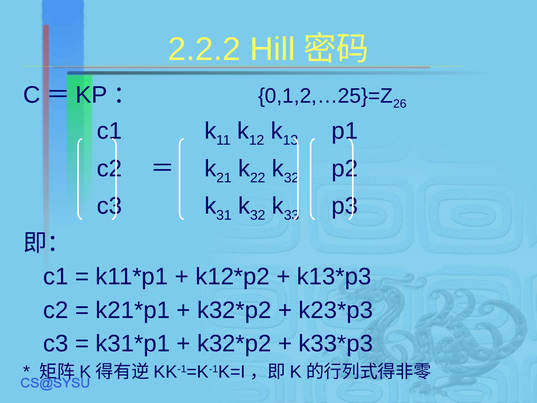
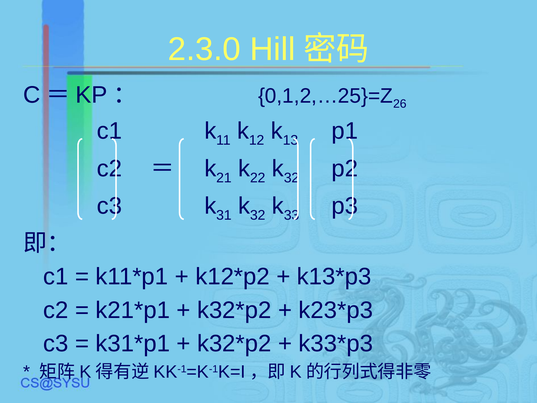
2.2.2: 2.2.2 -> 2.3.0
